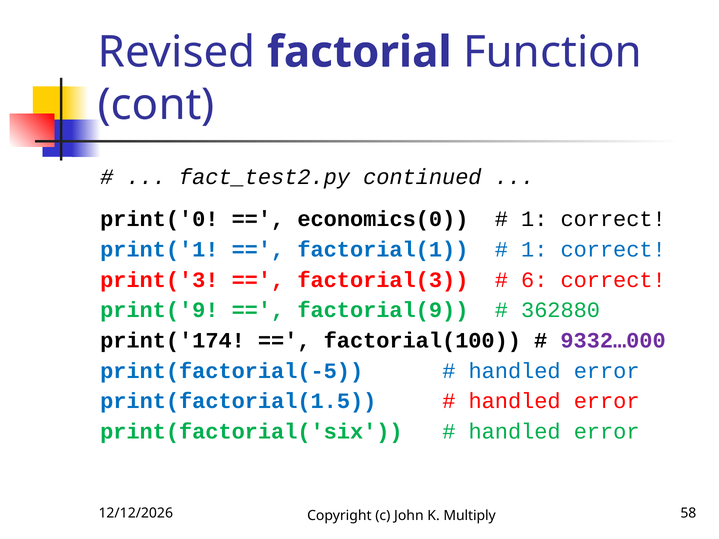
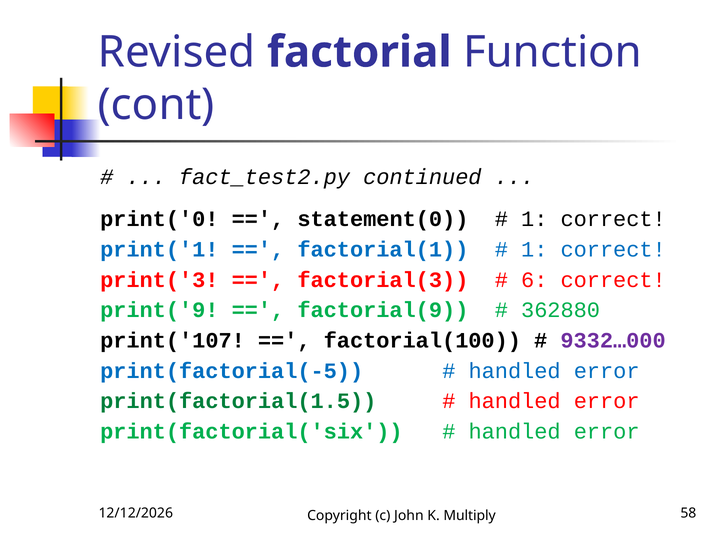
economics(0: economics(0 -> statement(0
print('174: print('174 -> print('107
print(factorial(1.5 colour: blue -> green
